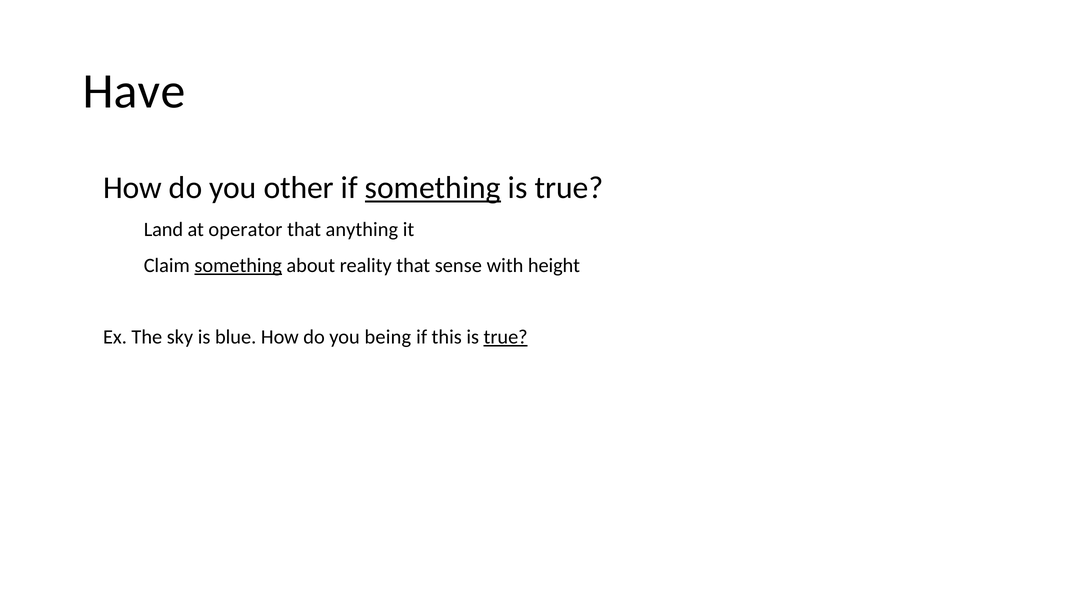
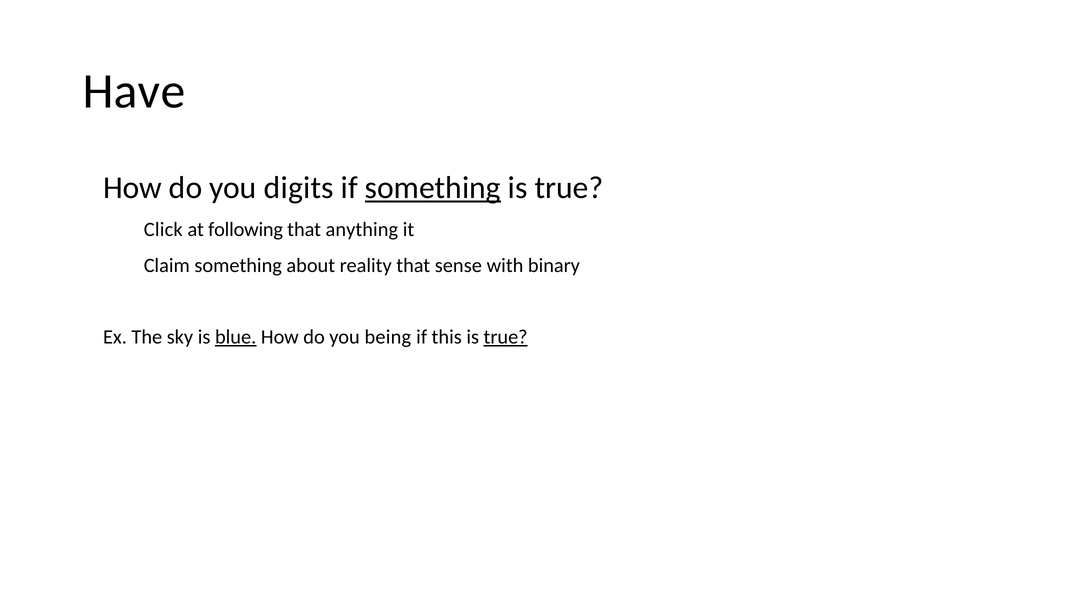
other: other -> digits
Land: Land -> Click
operator: operator -> following
something at (238, 265) underline: present -> none
height: height -> binary
blue underline: none -> present
